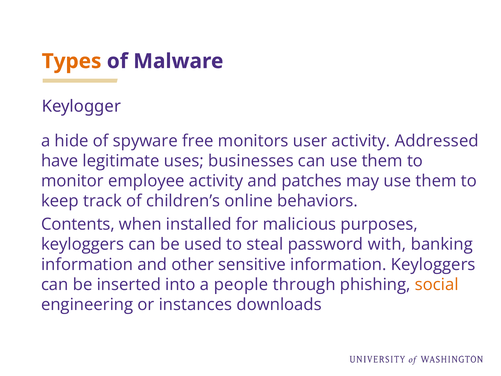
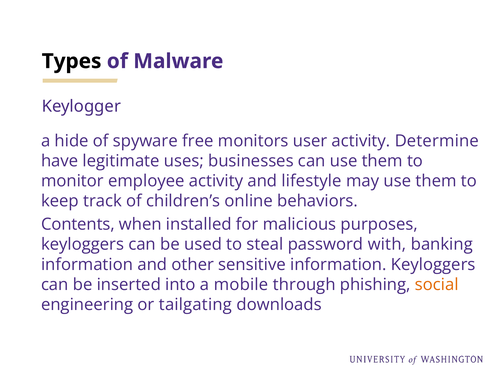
Types colour: orange -> black
Addressed: Addressed -> Determine
patches: patches -> lifestyle
people: people -> mobile
instances: instances -> tailgating
